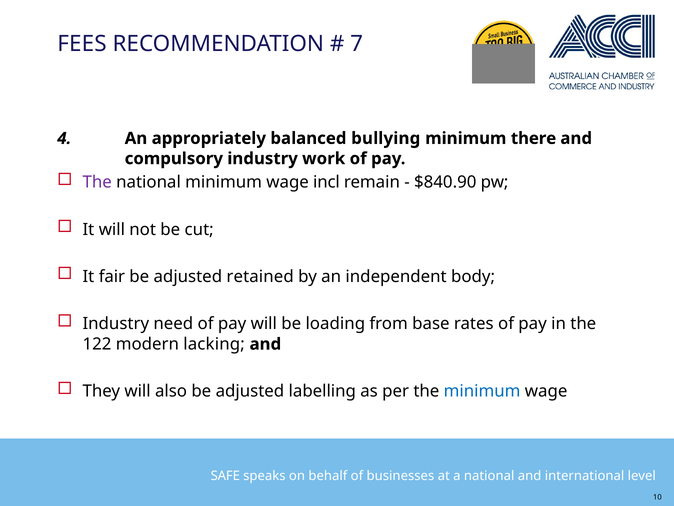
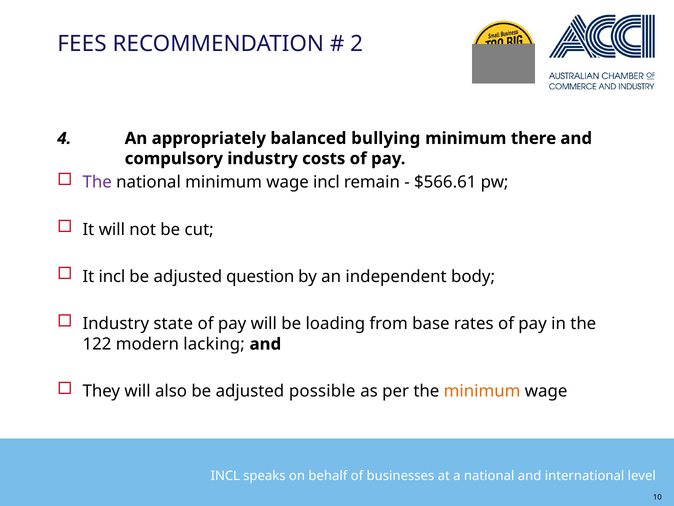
7: 7 -> 2
work: work -> costs
$840.90: $840.90 -> $566.61
It fair: fair -> incl
retained: retained -> question
need: need -> state
labelling: labelling -> possible
minimum at (482, 391) colour: blue -> orange
SAFE at (225, 475): SAFE -> INCL
